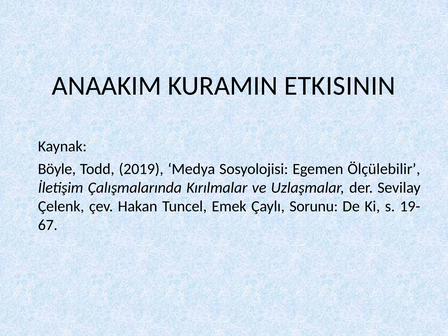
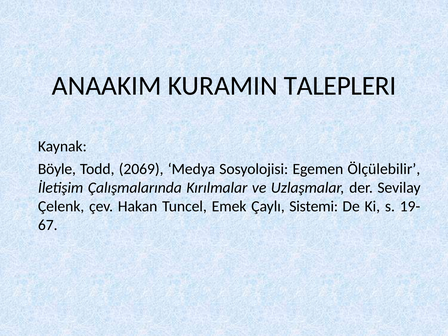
ETKISININ: ETKISININ -> TALEPLERI
2019: 2019 -> 2069
Sorunu: Sorunu -> Sistemi
